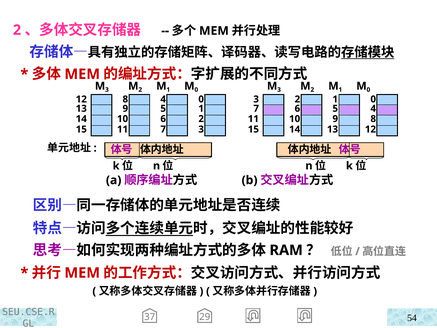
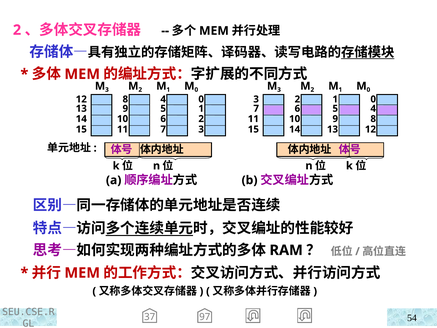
29: 29 -> 97
